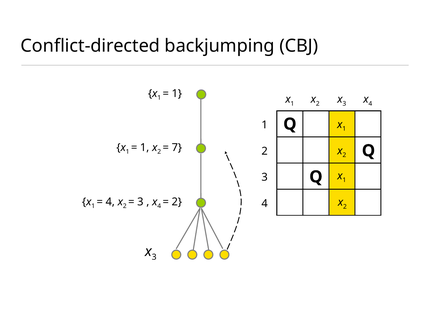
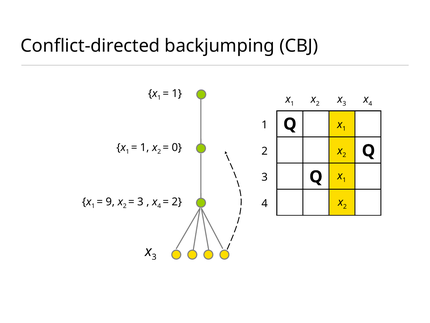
7: 7 -> 0
4 at (110, 202): 4 -> 9
